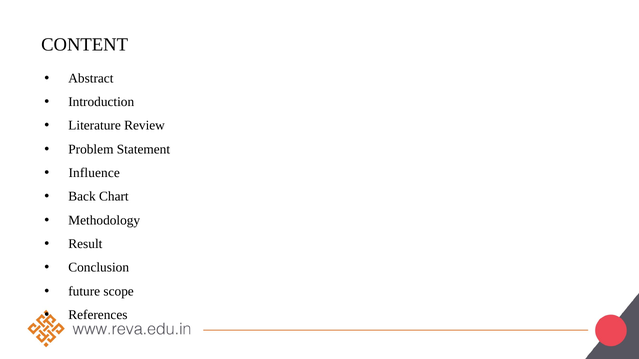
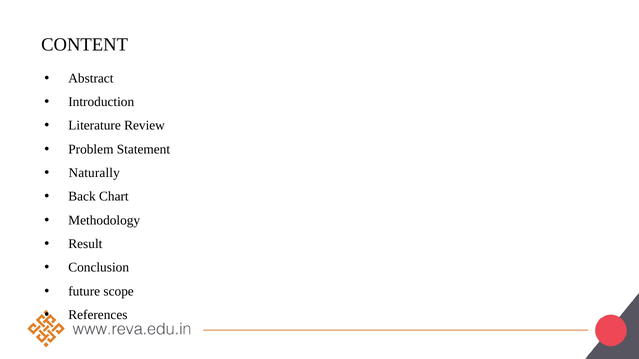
Influence: Influence -> Naturally
